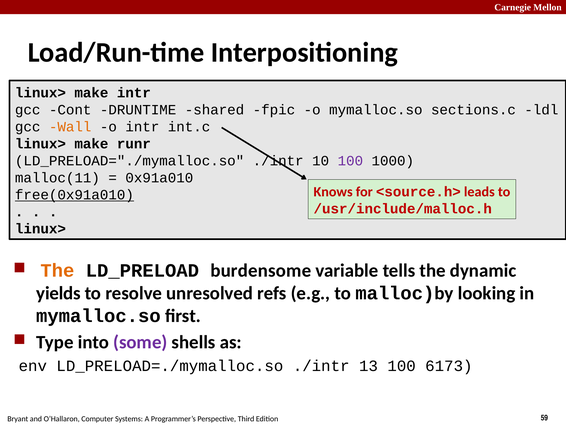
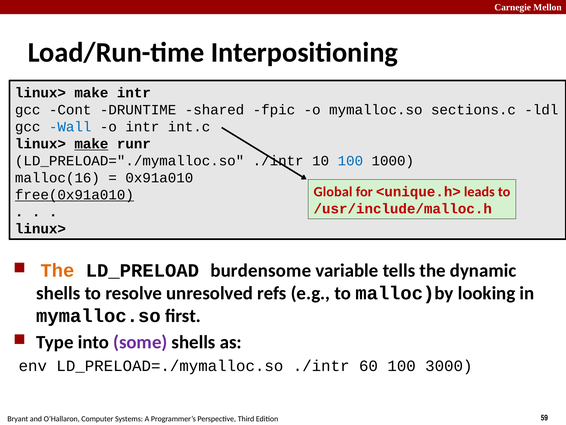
Wall colour: orange -> blue
make at (91, 144) underline: none -> present
100 at (350, 161) colour: purple -> blue
malloc(11: malloc(11 -> malloc(16
Knows: Knows -> Global
<source.h>: <source.h> -> <unique.h>
yields at (58, 293): yields -> shells
13: 13 -> 60
6173: 6173 -> 3000
